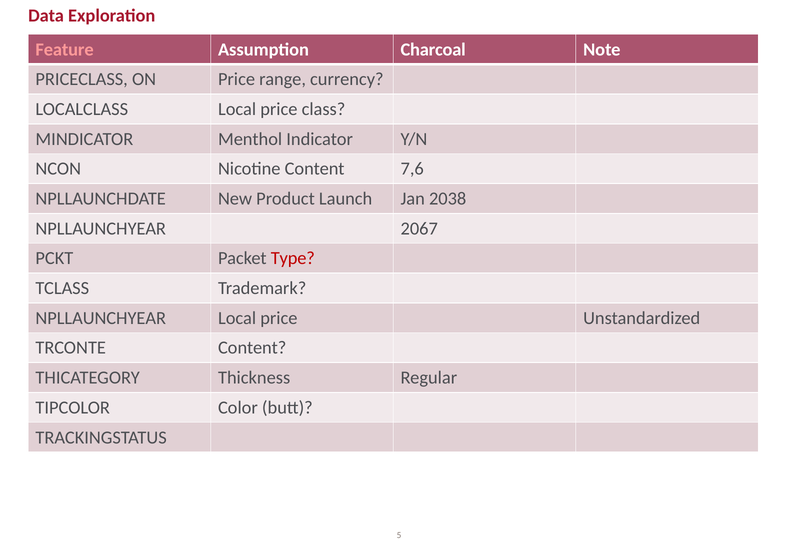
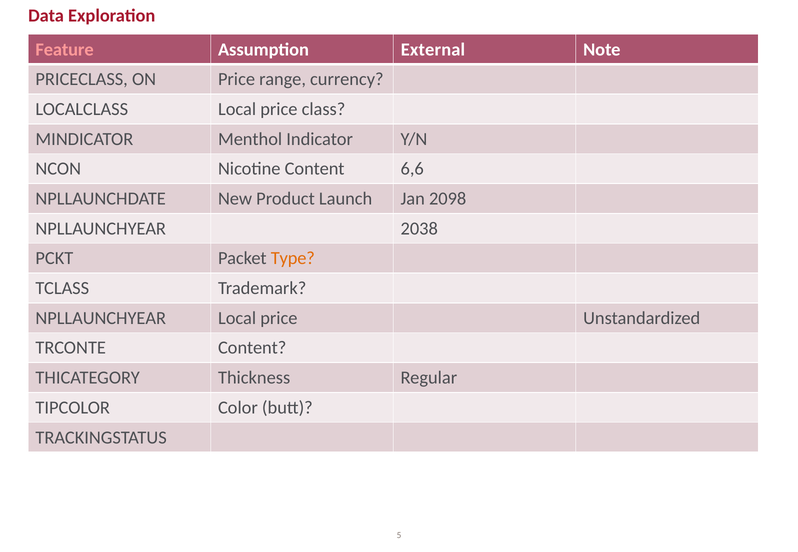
Charcoal: Charcoal -> External
7,6: 7,6 -> 6,6
2038: 2038 -> 2098
2067: 2067 -> 2038
Type colour: red -> orange
